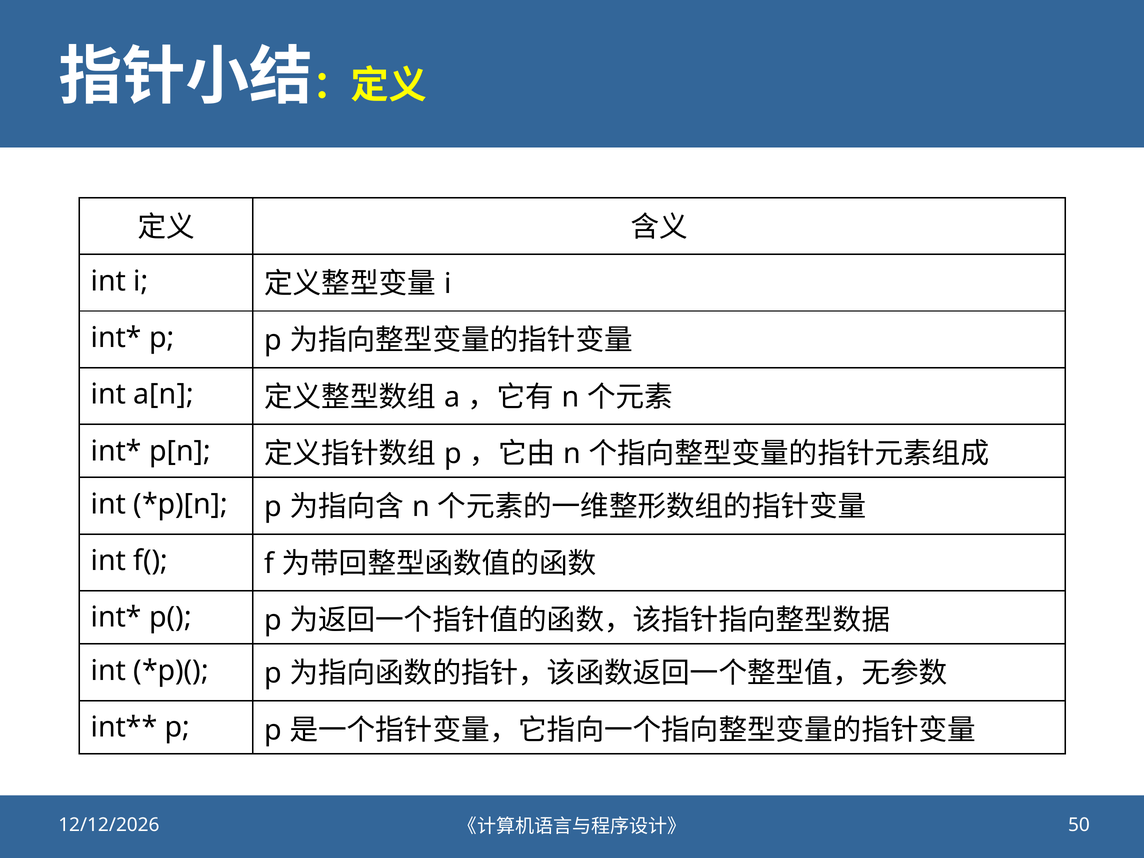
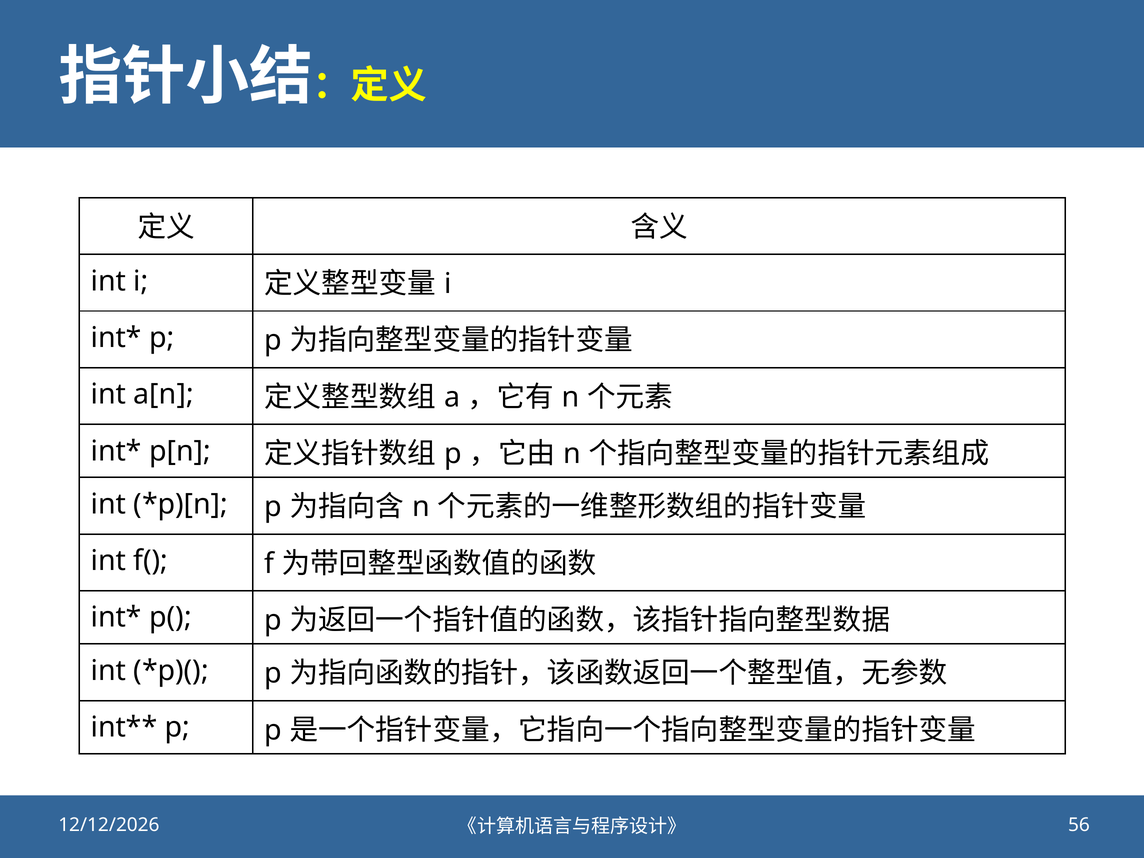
50: 50 -> 56
